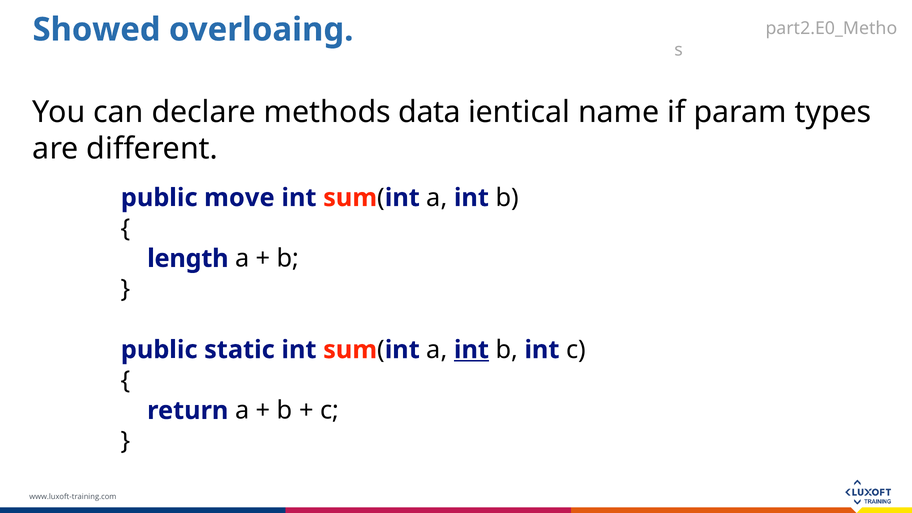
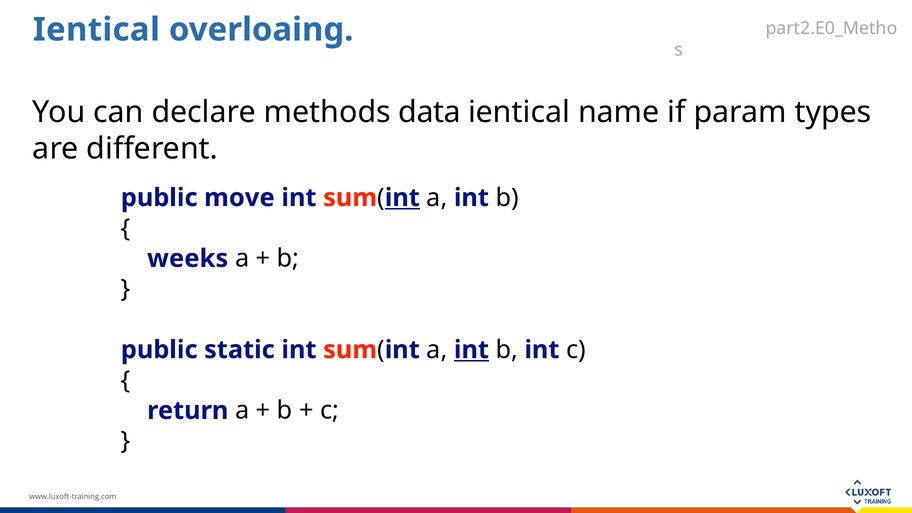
Showed at (97, 30): Showed -> Ientical
int at (402, 198) underline: none -> present
length: length -> weeks
